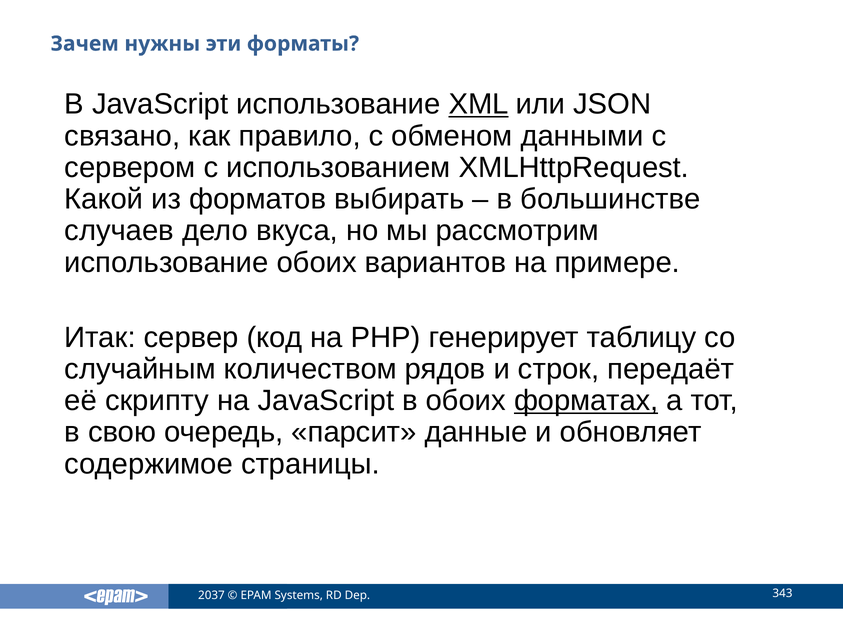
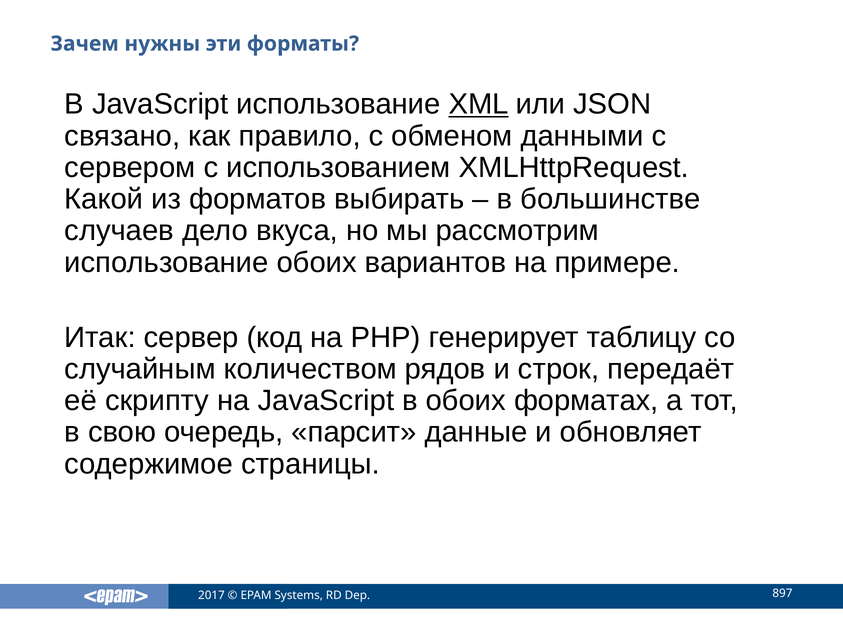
форматах underline: present -> none
2037: 2037 -> 2017
343: 343 -> 897
